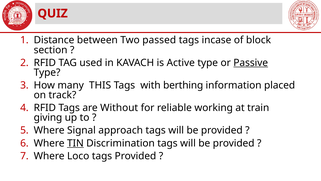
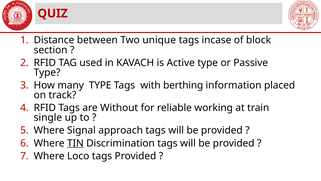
passed: passed -> unique
Passive underline: present -> none
many THIS: THIS -> TYPE
giving: giving -> single
